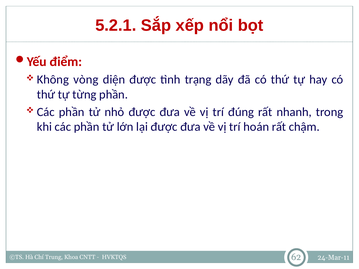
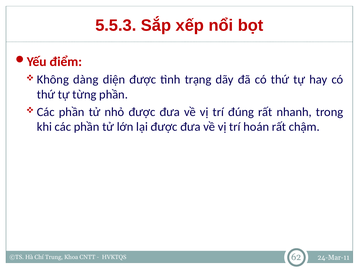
5.2.1: 5.2.1 -> 5.5.3
vòng: vòng -> dàng
